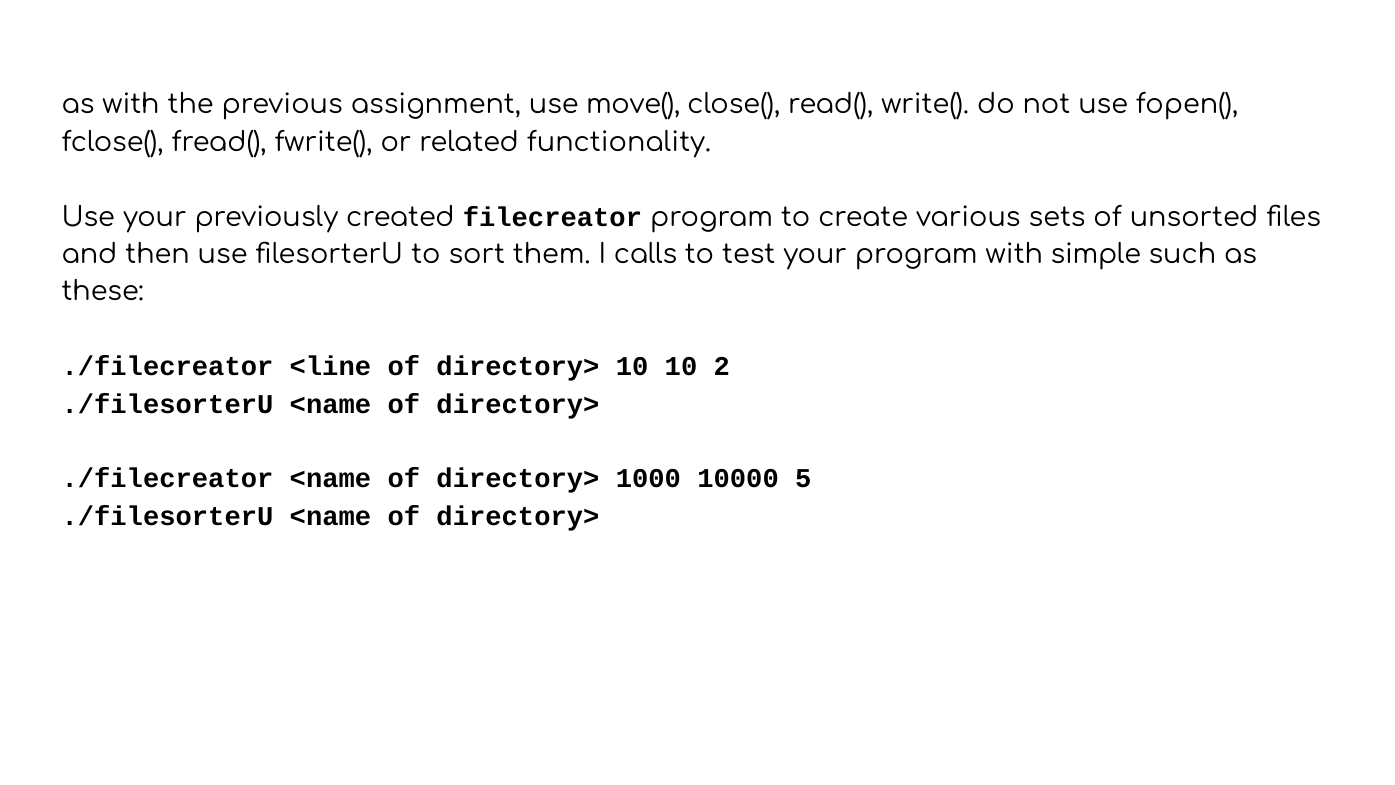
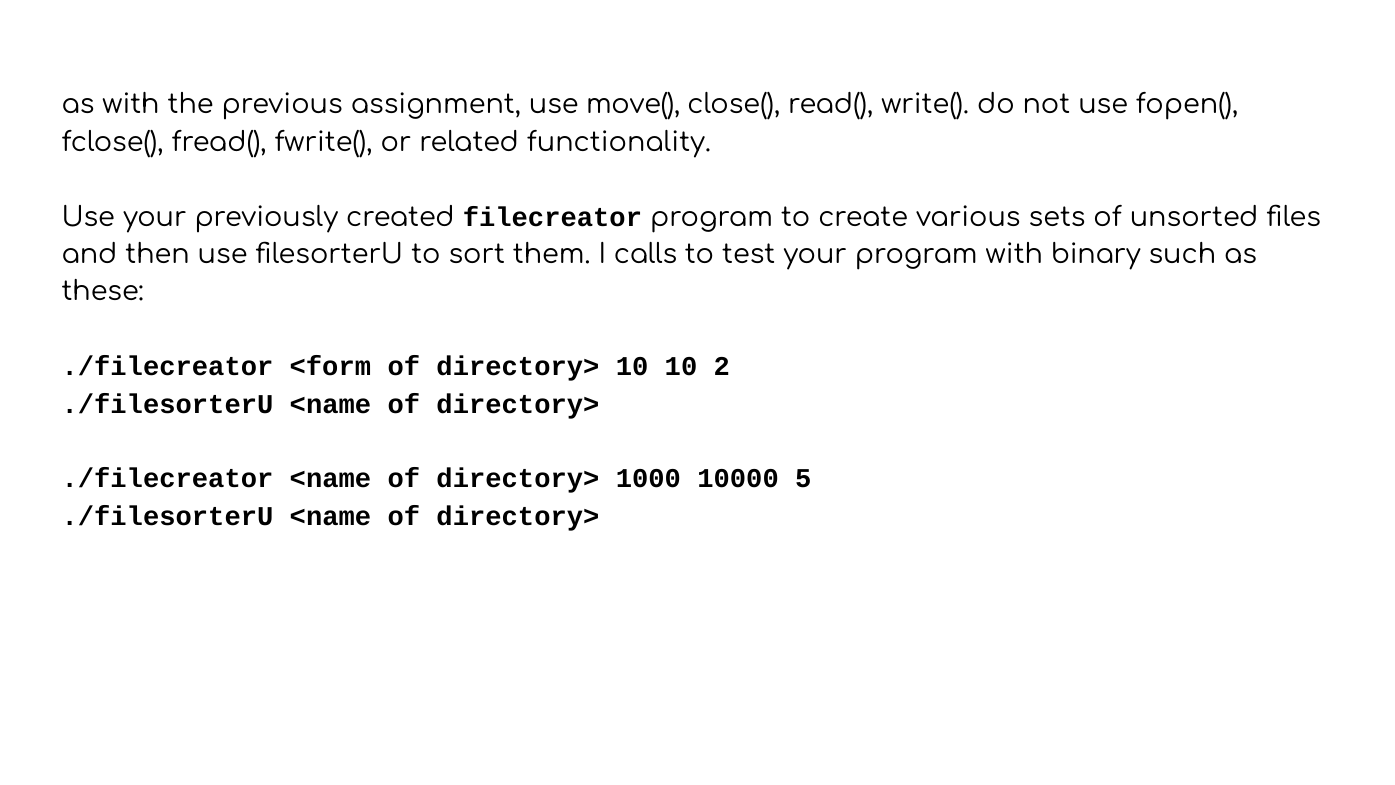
simple: simple -> binary
<line: <line -> <form
